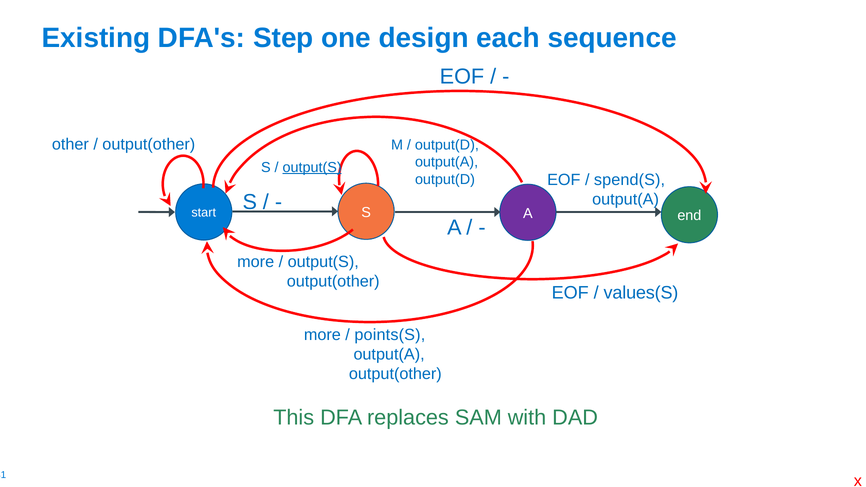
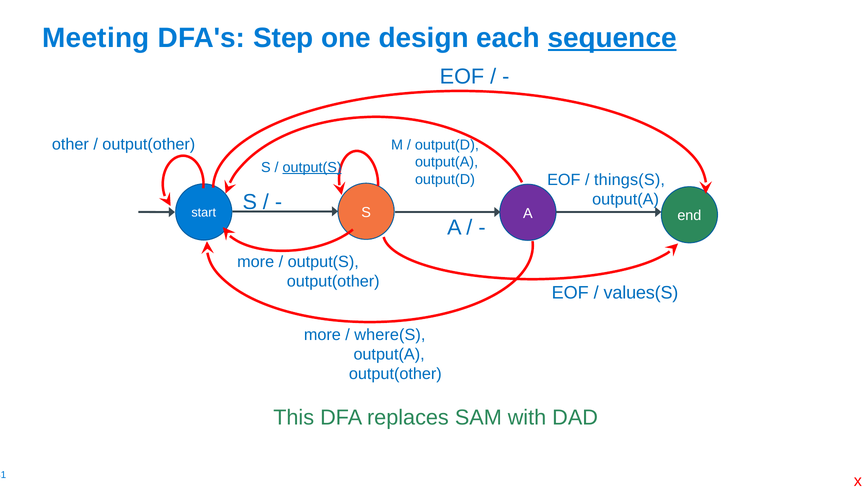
Existing: Existing -> Meeting
sequence underline: none -> present
spend(S: spend(S -> things(S
points(S: points(S -> where(S
